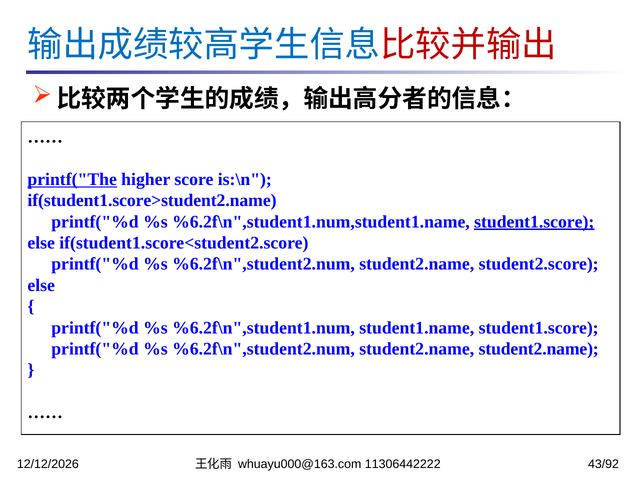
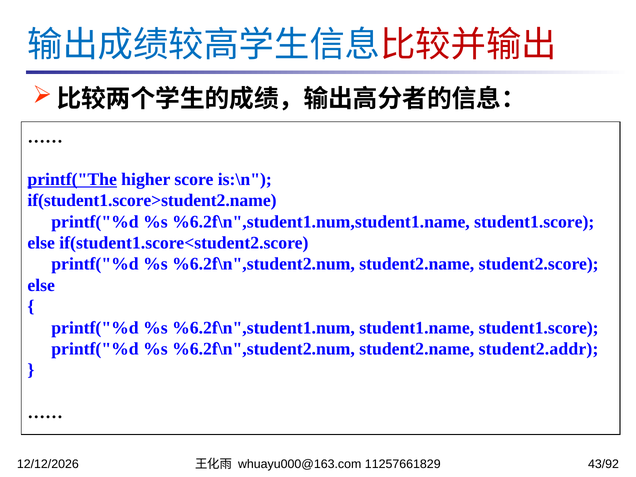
student1.score at (534, 222) underline: present -> none
student2.name student2.name: student2.name -> student2.addr
11306442222: 11306442222 -> 11257661829
